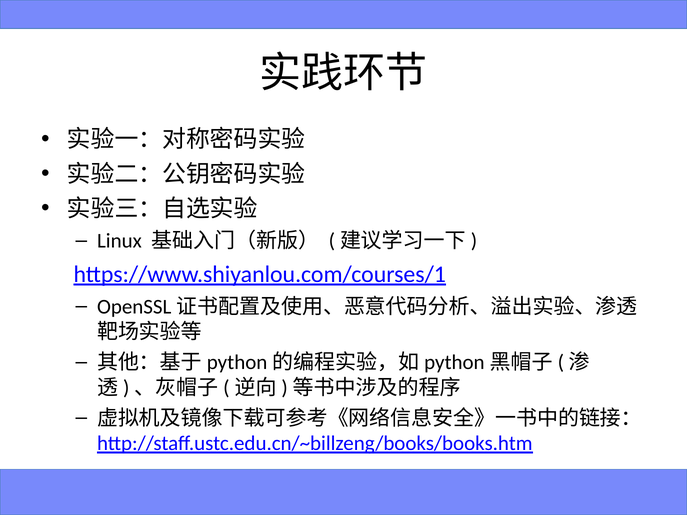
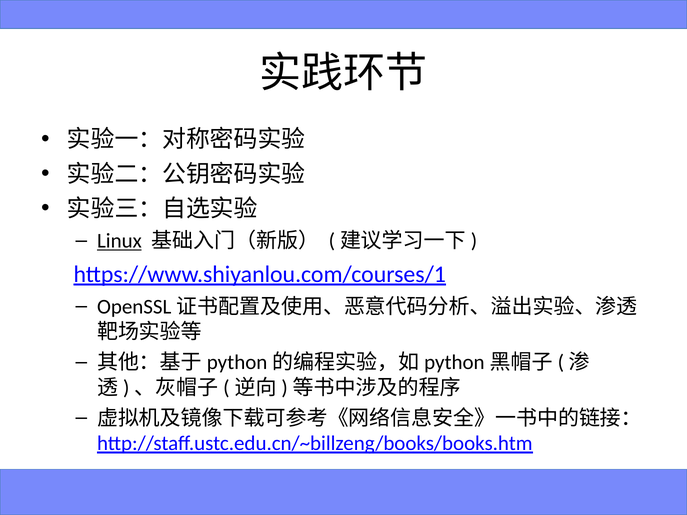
Linux underline: none -> present
